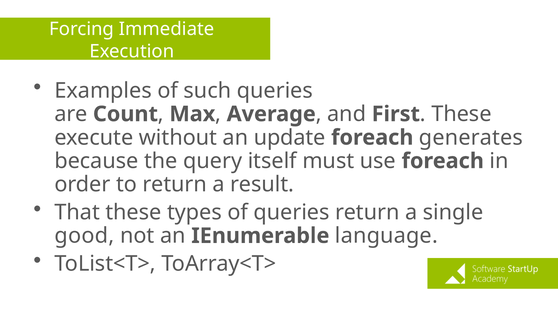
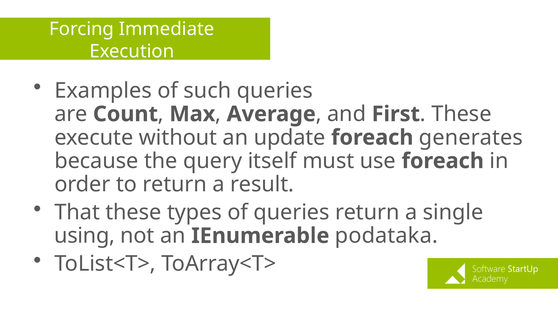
good: good -> using
language: language -> podataka
